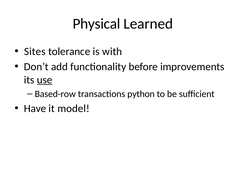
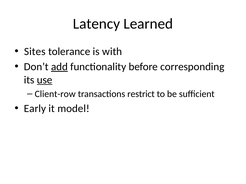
Physical: Physical -> Latency
add underline: none -> present
improvements: improvements -> corresponding
Based-row: Based-row -> Client-row
python: python -> restrict
Have: Have -> Early
